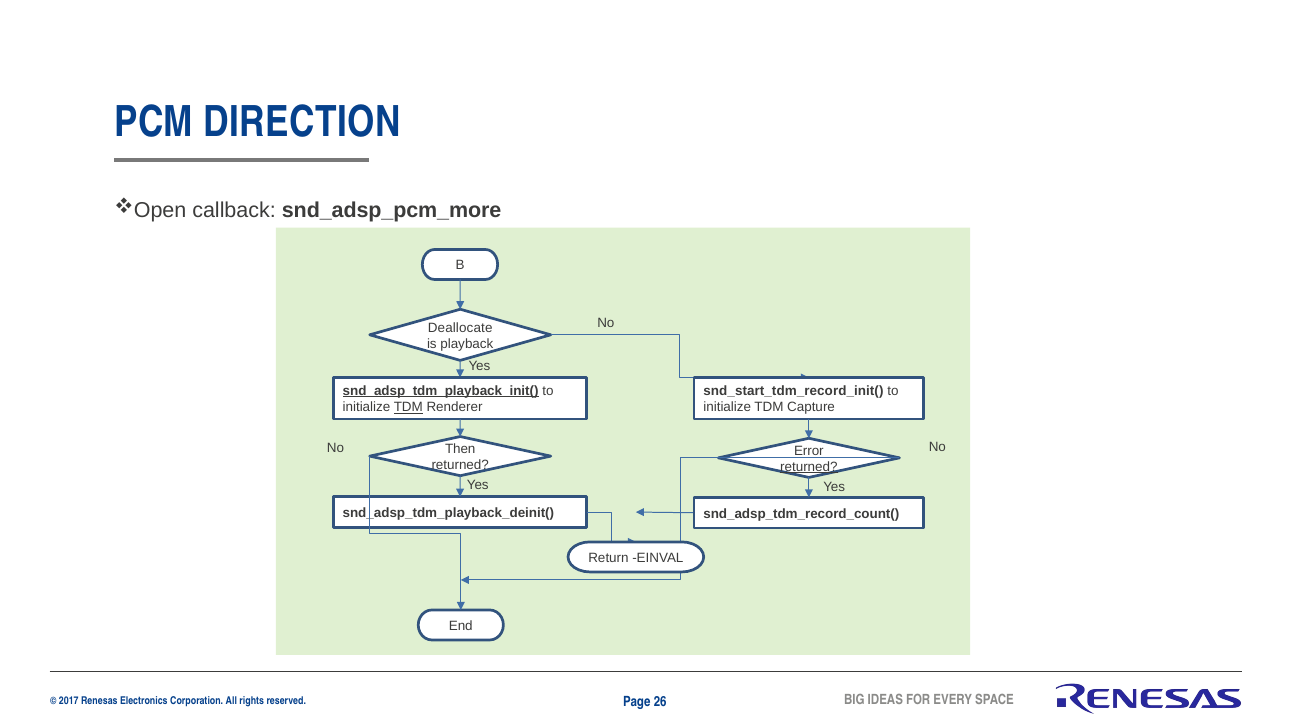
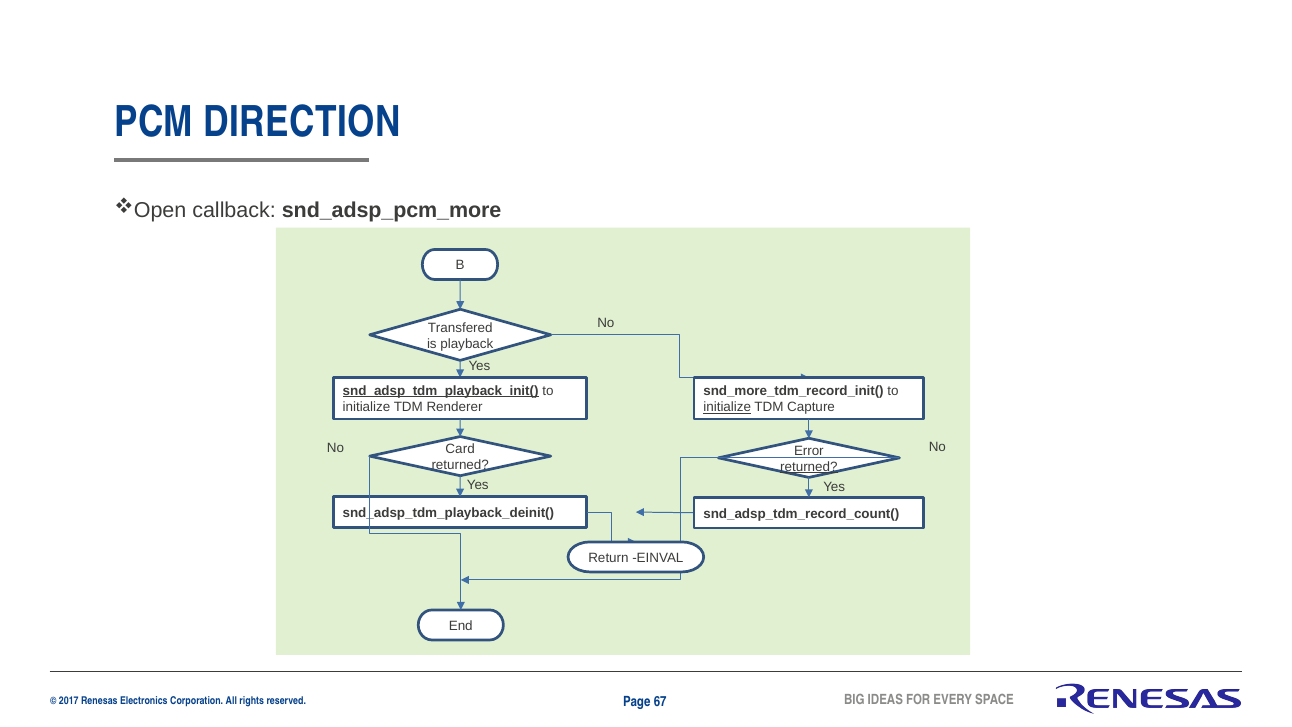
Deallocate: Deallocate -> Transfered
snd_start_tdm_record_init(: snd_start_tdm_record_init( -> snd_more_tdm_record_init(
TDM at (408, 407) underline: present -> none
initialize at (727, 407) underline: none -> present
Then: Then -> Card
26: 26 -> 67
